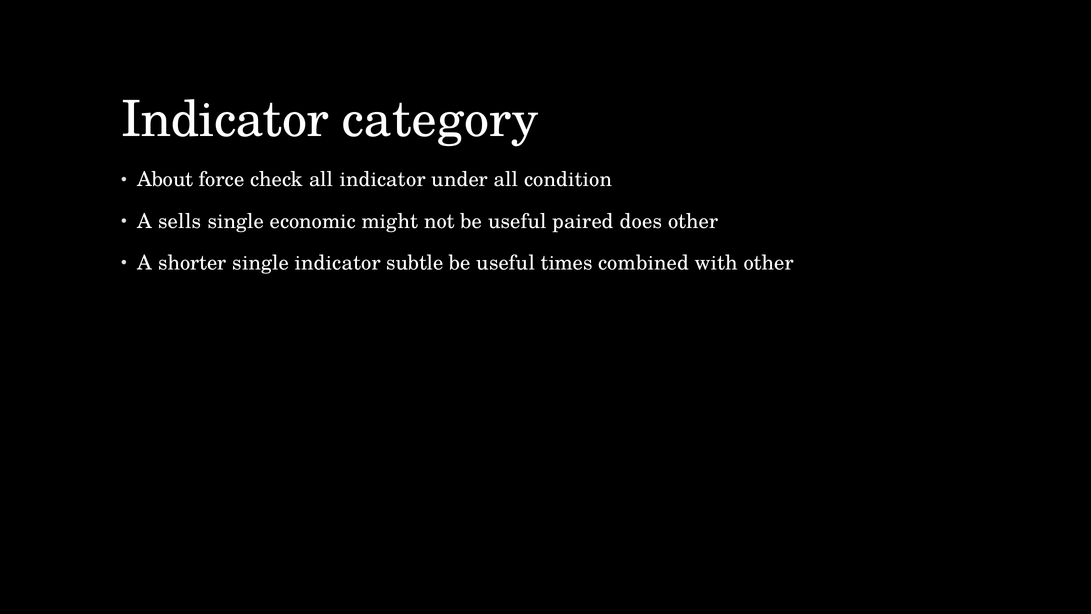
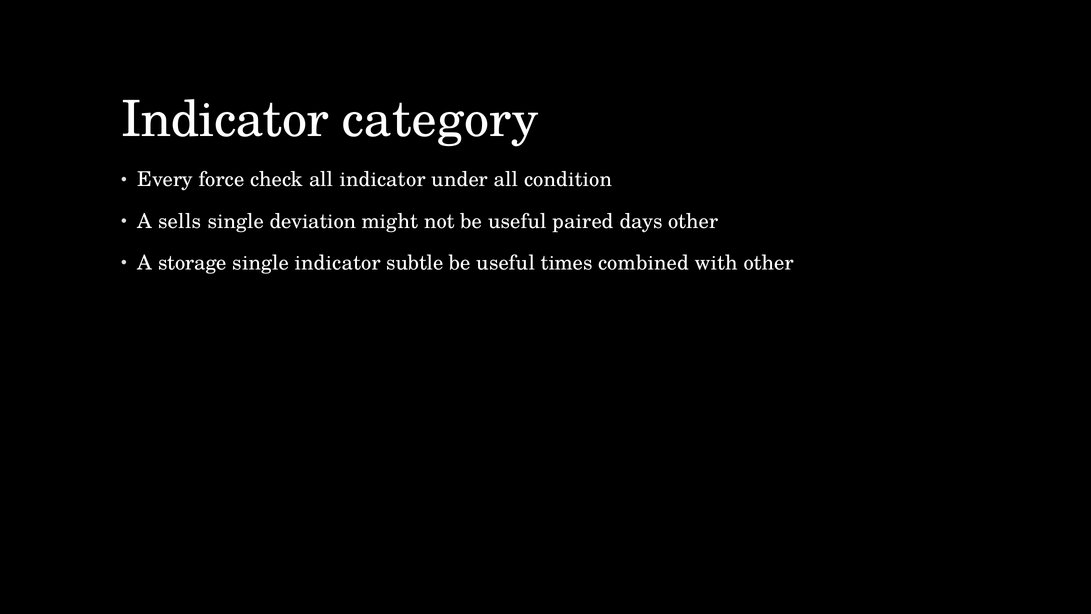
About: About -> Every
economic: economic -> deviation
does: does -> days
shorter: shorter -> storage
